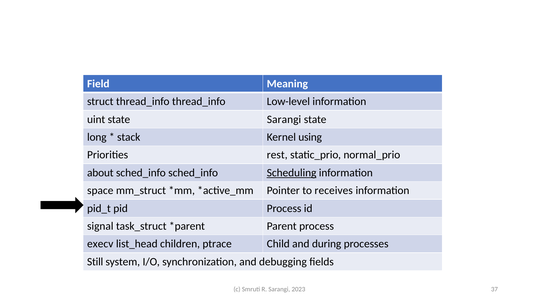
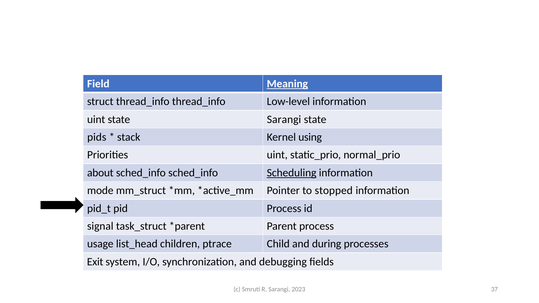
Meaning underline: none -> present
long: long -> pids
Priorities rest: rest -> uint
space: space -> mode
receives: receives -> stopped
execv: execv -> usage
Still: Still -> Exit
